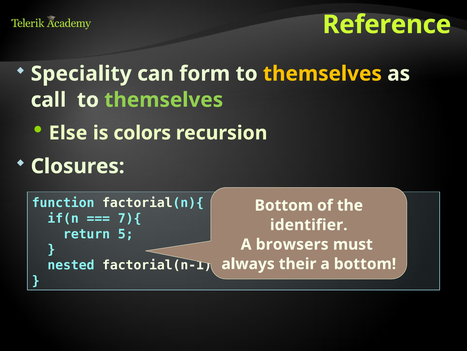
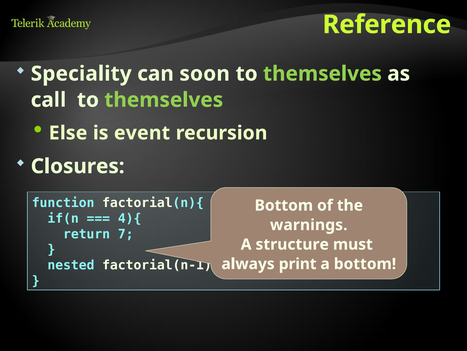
form: form -> soon
themselves at (322, 74) colour: yellow -> light green
colors: colors -> event
7){: 7){ -> 4){
identifier: identifier -> warnings
5: 5 -> 7
browsers: browsers -> structure
their: their -> print
